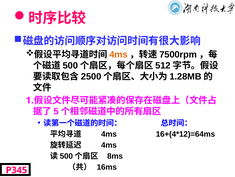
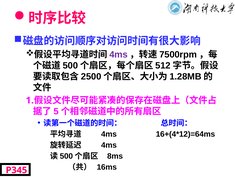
4ms at (118, 54) colour: orange -> purple
